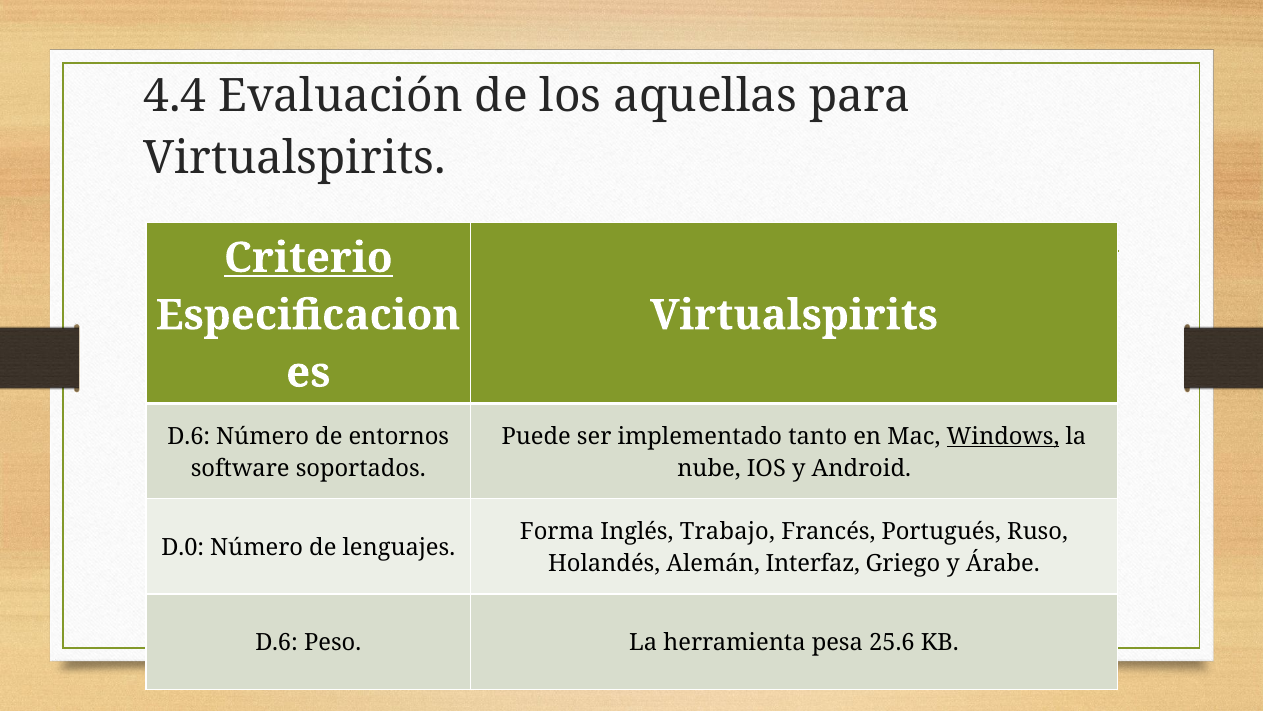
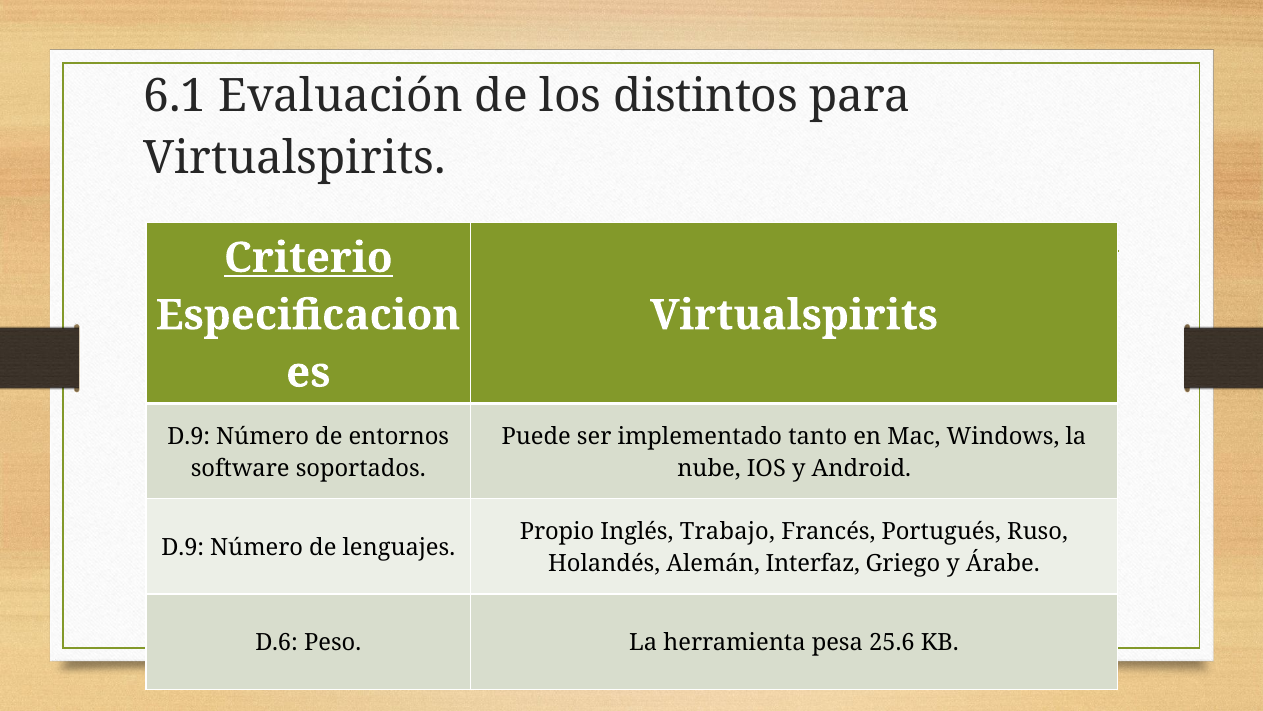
4.4: 4.4 -> 6.1
aquellas: aquellas -> distintos
D.6 at (189, 436): D.6 -> D.9
Windows underline: present -> none
Forma: Forma -> Propio
D.0 at (183, 547): D.0 -> D.9
